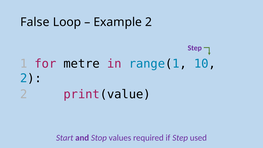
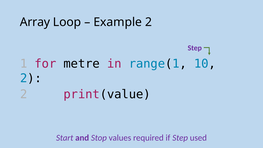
False: False -> Array
